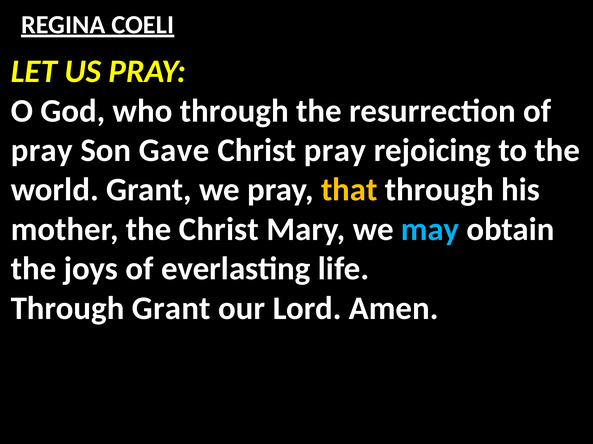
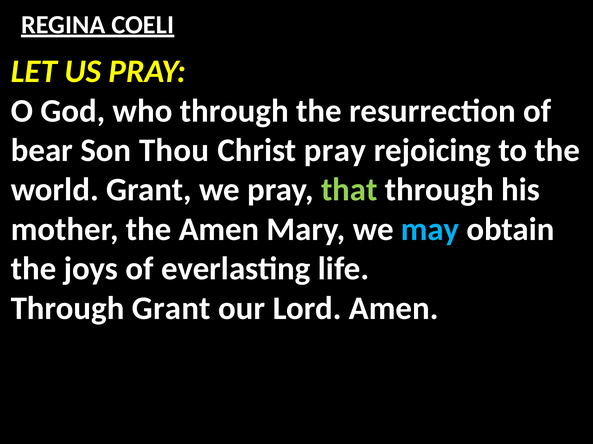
pray at (42, 151): pray -> bear
Gave: Gave -> Thou
that colour: yellow -> light green
the Christ: Christ -> Amen
